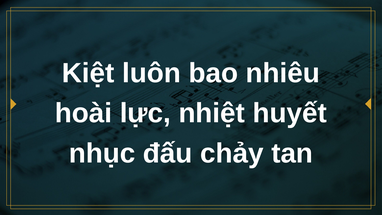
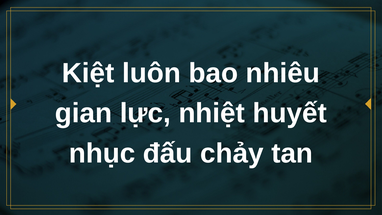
hoài: hoài -> gian
